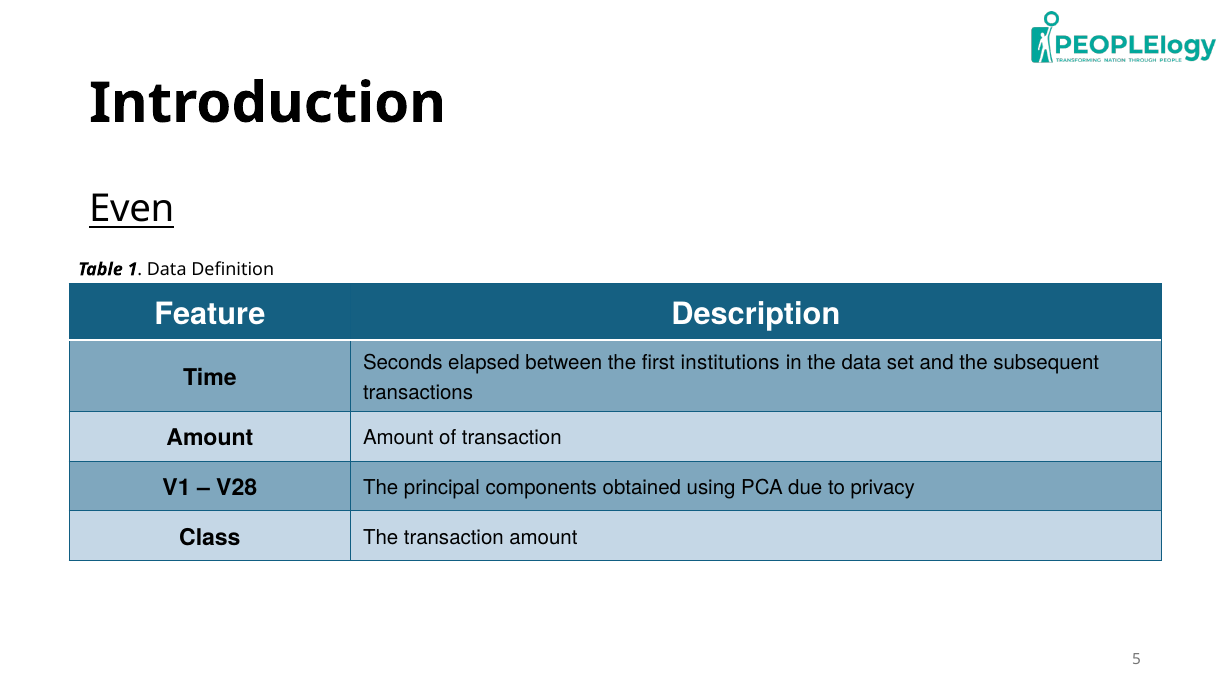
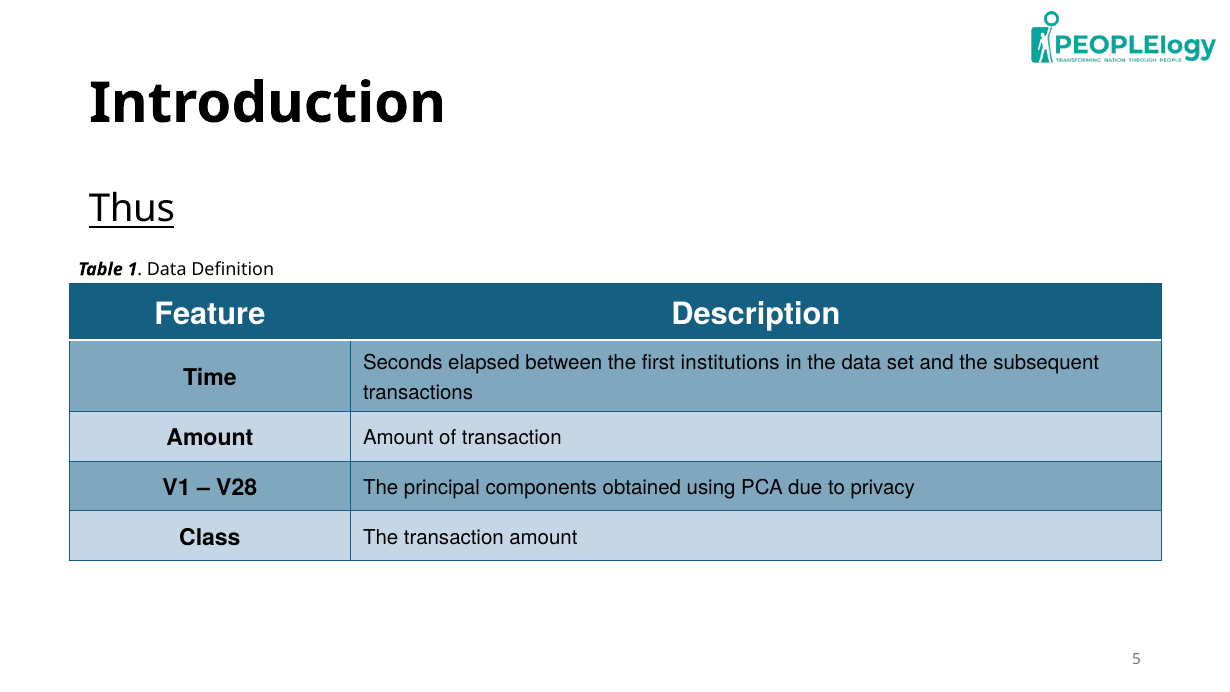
Even: Even -> Thus
